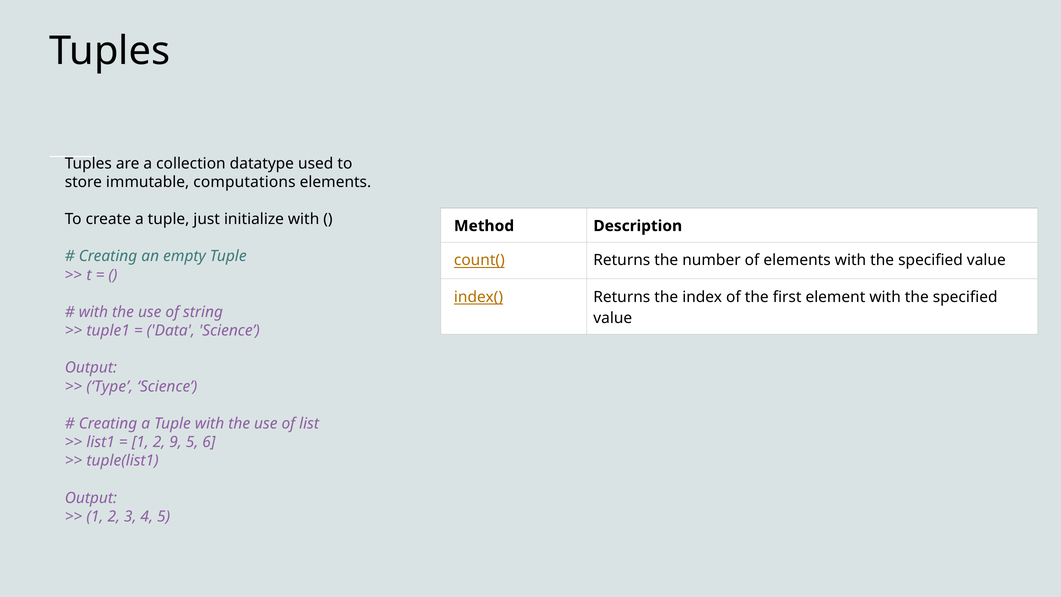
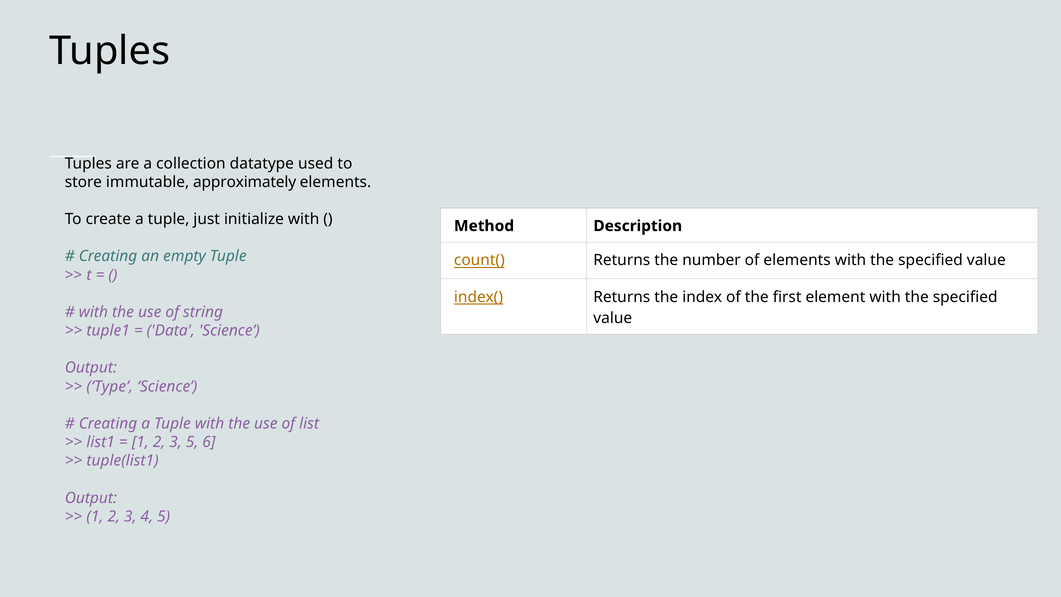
computations: computations -> approximately
9 at (176, 442): 9 -> 3
